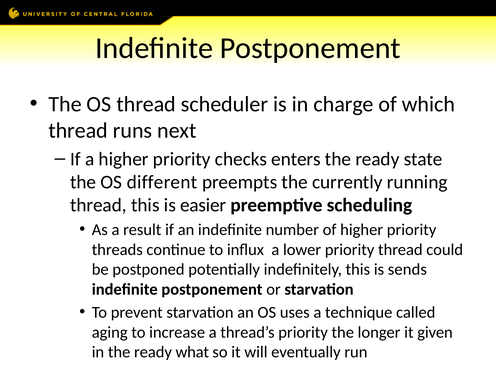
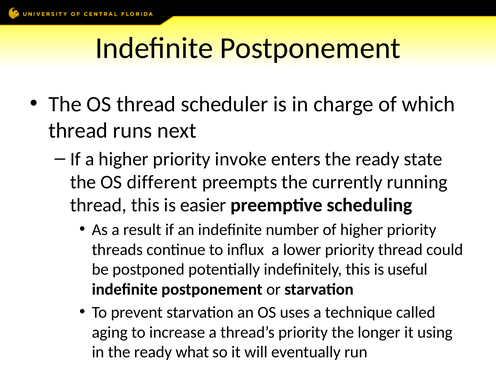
checks: checks -> invoke
sends: sends -> useful
given: given -> using
